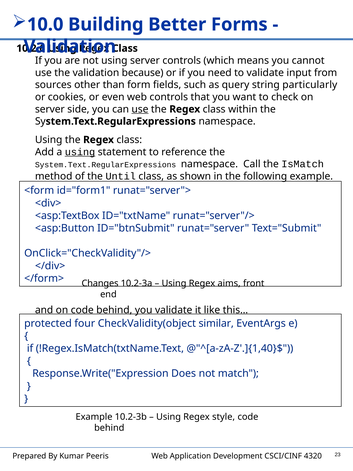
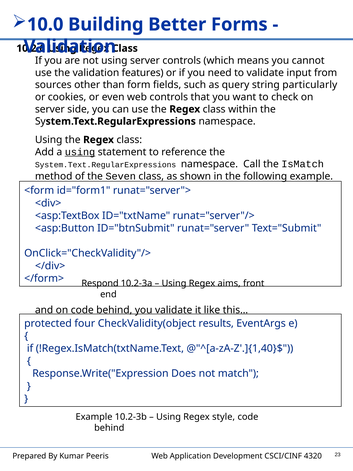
because: because -> features
use at (140, 109) underline: present -> none
Until: Until -> Seven
Changes: Changes -> Respond
similar: similar -> results
